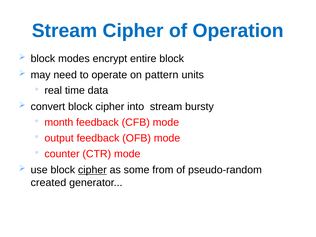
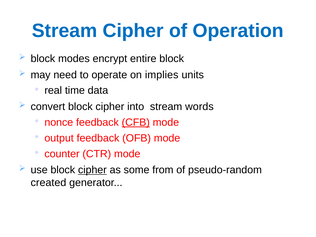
pattern: pattern -> implies
bursty: bursty -> words
month: month -> nonce
CFB underline: none -> present
